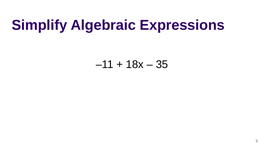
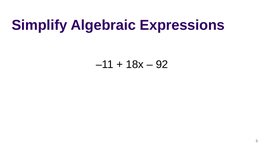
35: 35 -> 92
